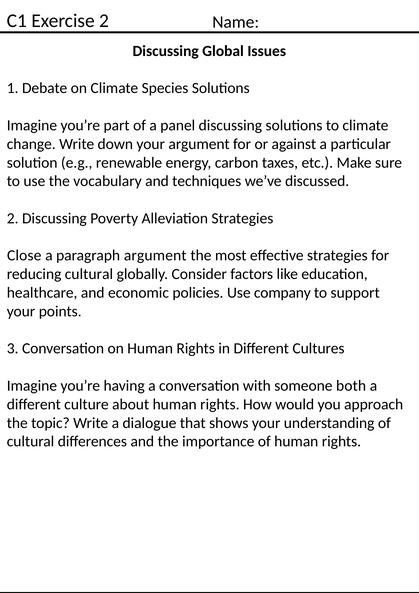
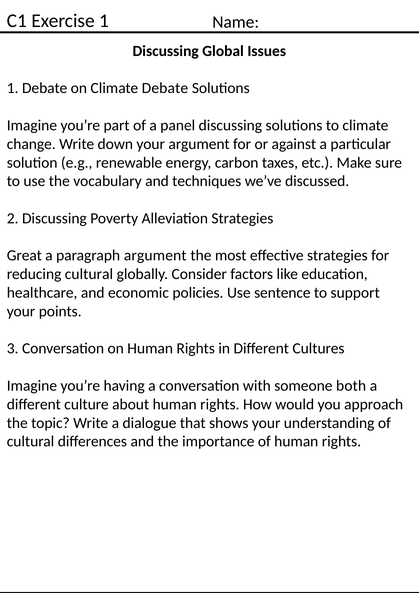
Exercise 2: 2 -> 1
Climate Species: Species -> Debate
Close: Close -> Great
company: company -> sentence
